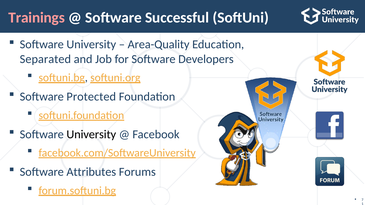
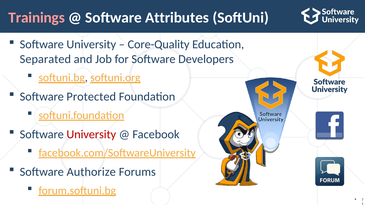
Successful: Successful -> Attributes
Area-Quality: Area-Quality -> Core-Quality
University at (91, 134) colour: black -> red
Attributes: Attributes -> Authorize
